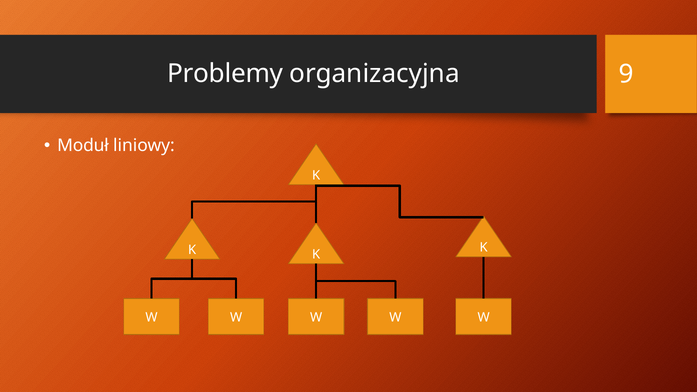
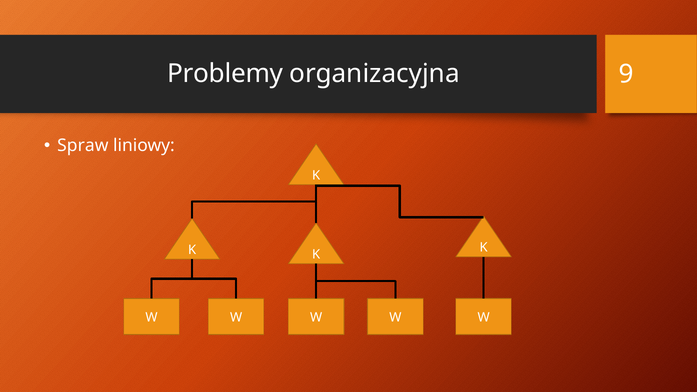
Moduł: Moduł -> Spraw
